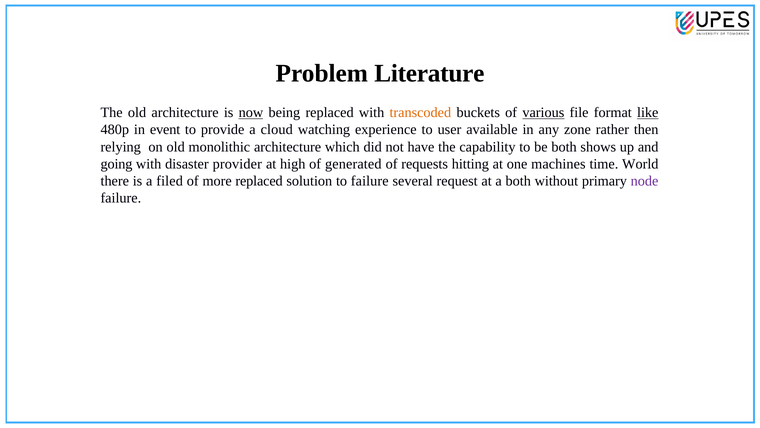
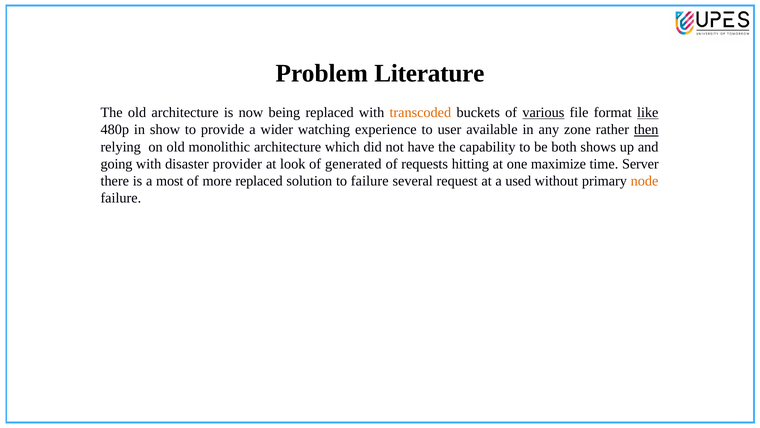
now underline: present -> none
event: event -> show
cloud: cloud -> wider
then underline: none -> present
high: high -> look
machines: machines -> maximize
World: World -> Server
filed: filed -> most
a both: both -> used
node colour: purple -> orange
